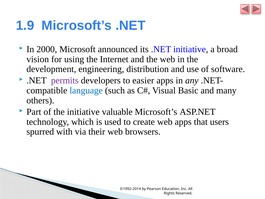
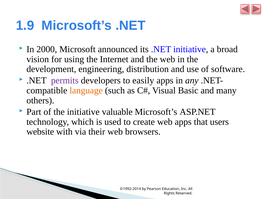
easier: easier -> easily
language colour: blue -> orange
spurred: spurred -> website
